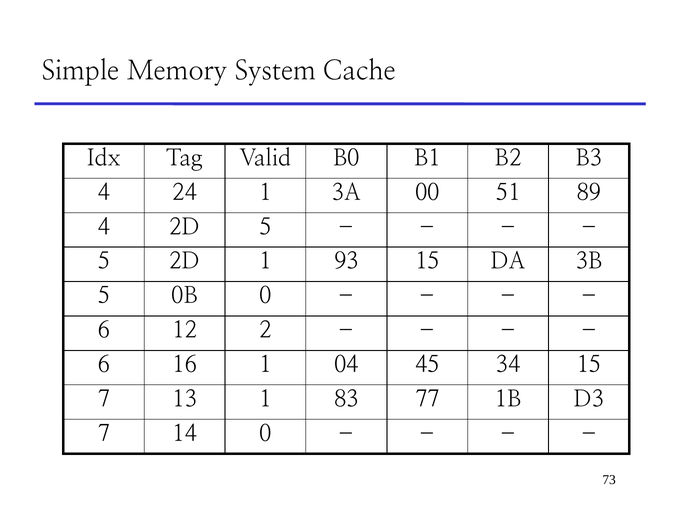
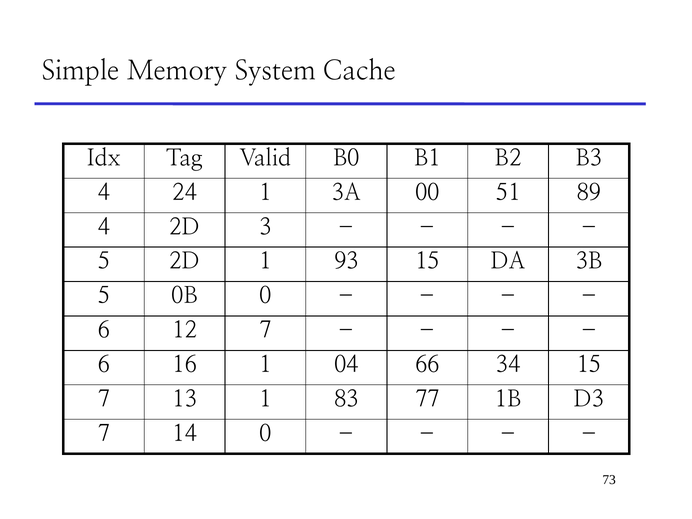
2D 5: 5 -> 3
12 2: 2 -> 7
45: 45 -> 66
